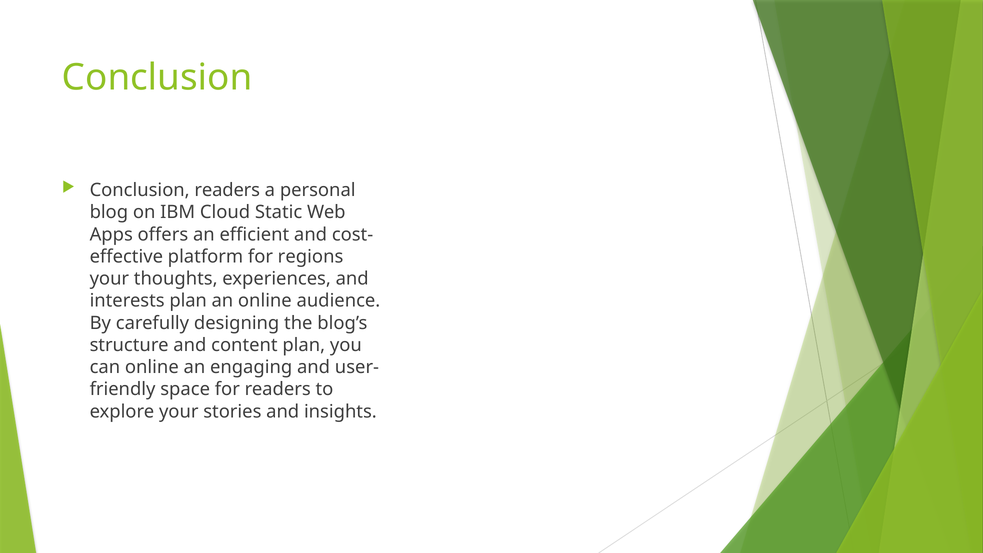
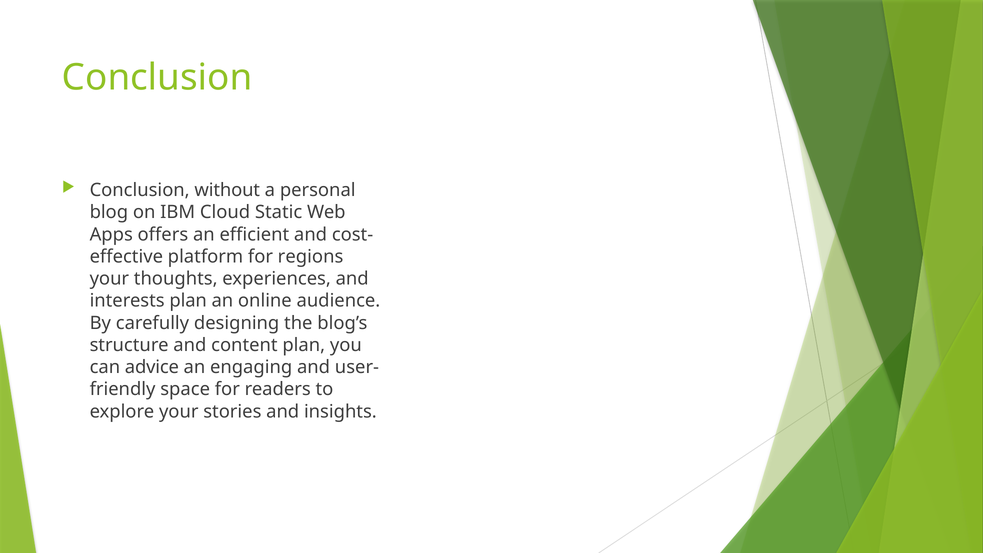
Conclusion readers: readers -> without
can online: online -> advice
